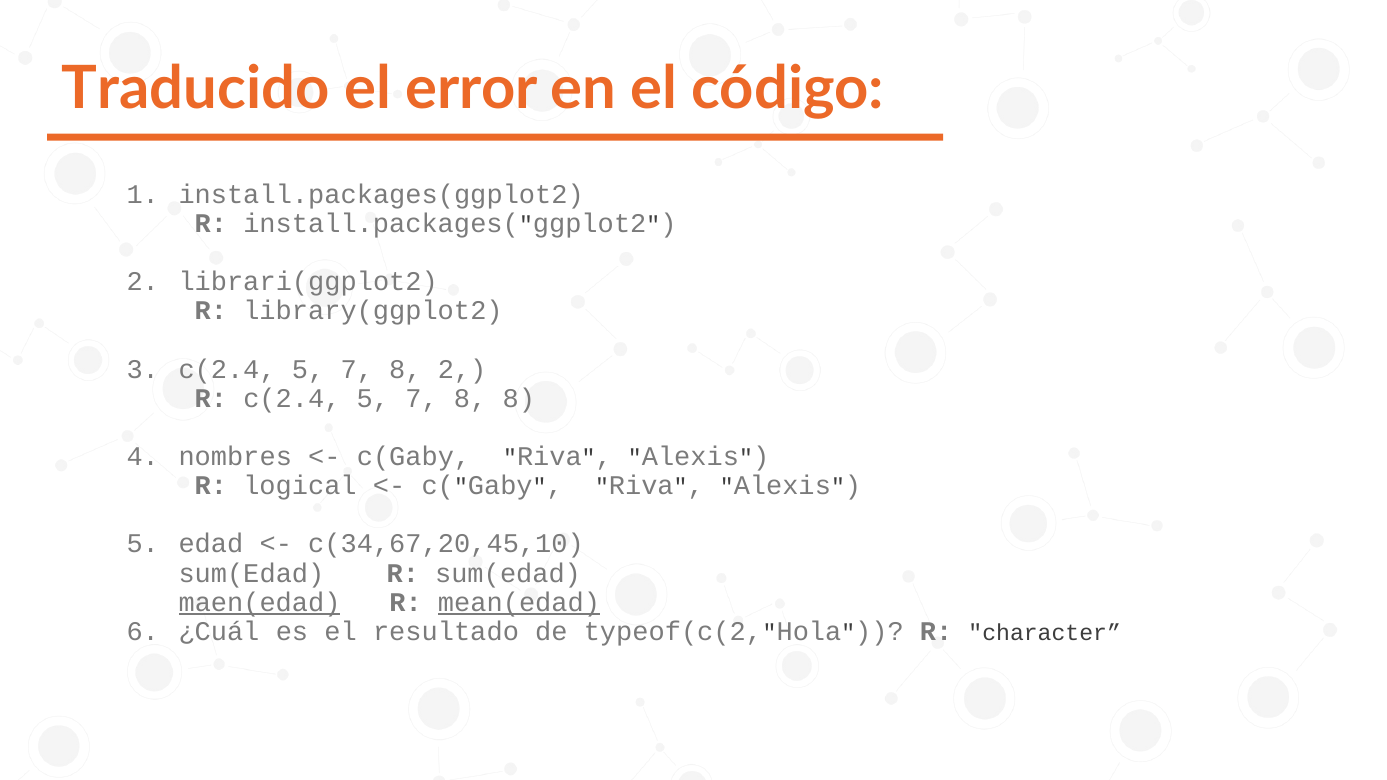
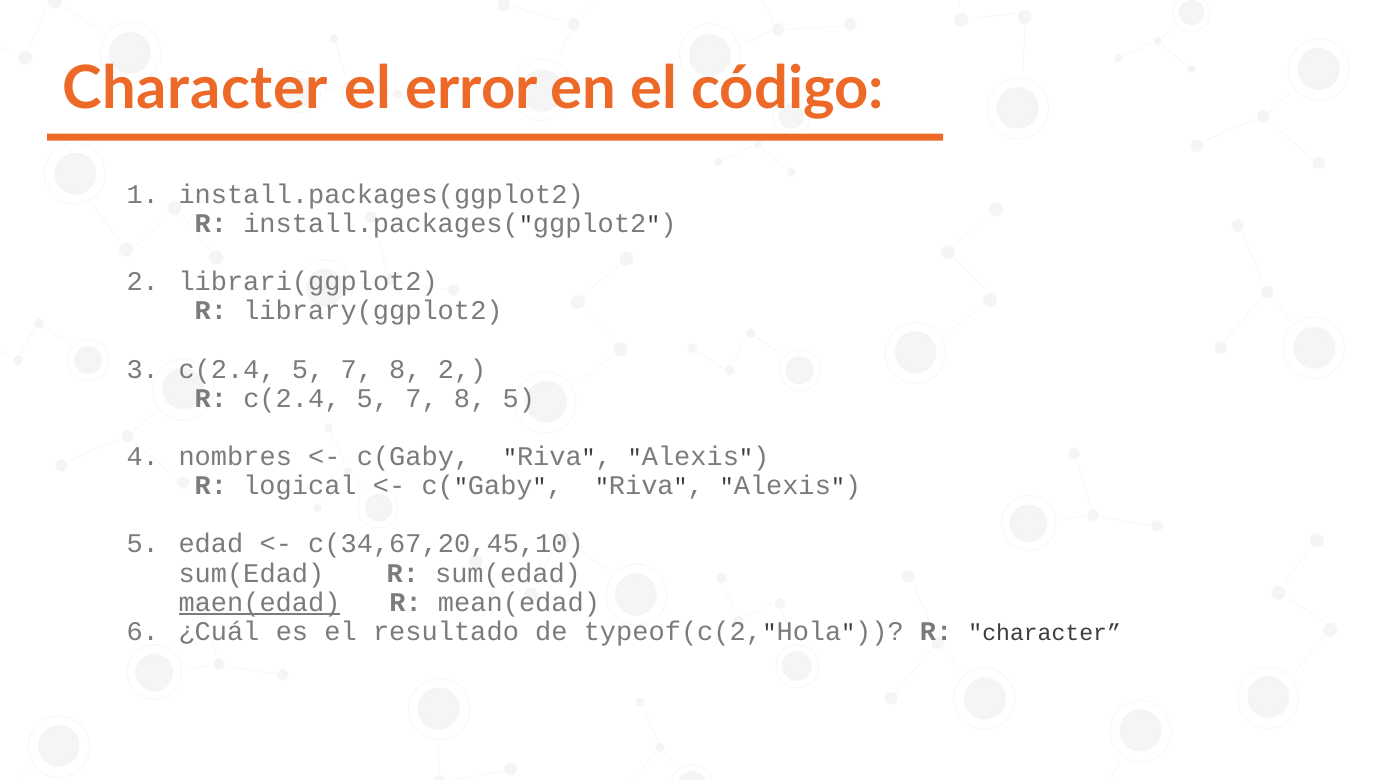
Traducido at (195, 89): Traducido -> Character
8 8: 8 -> 5
mean(edad underline: present -> none
